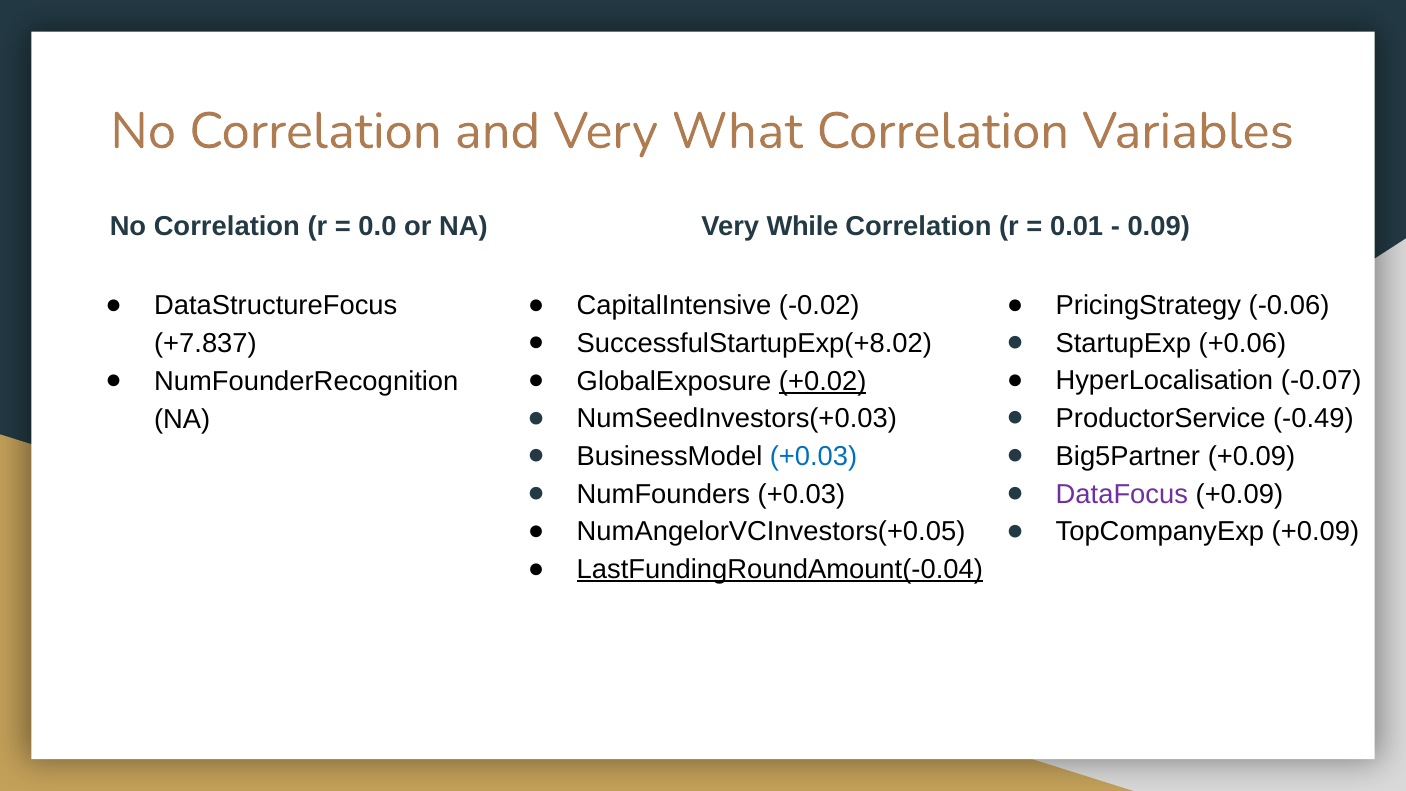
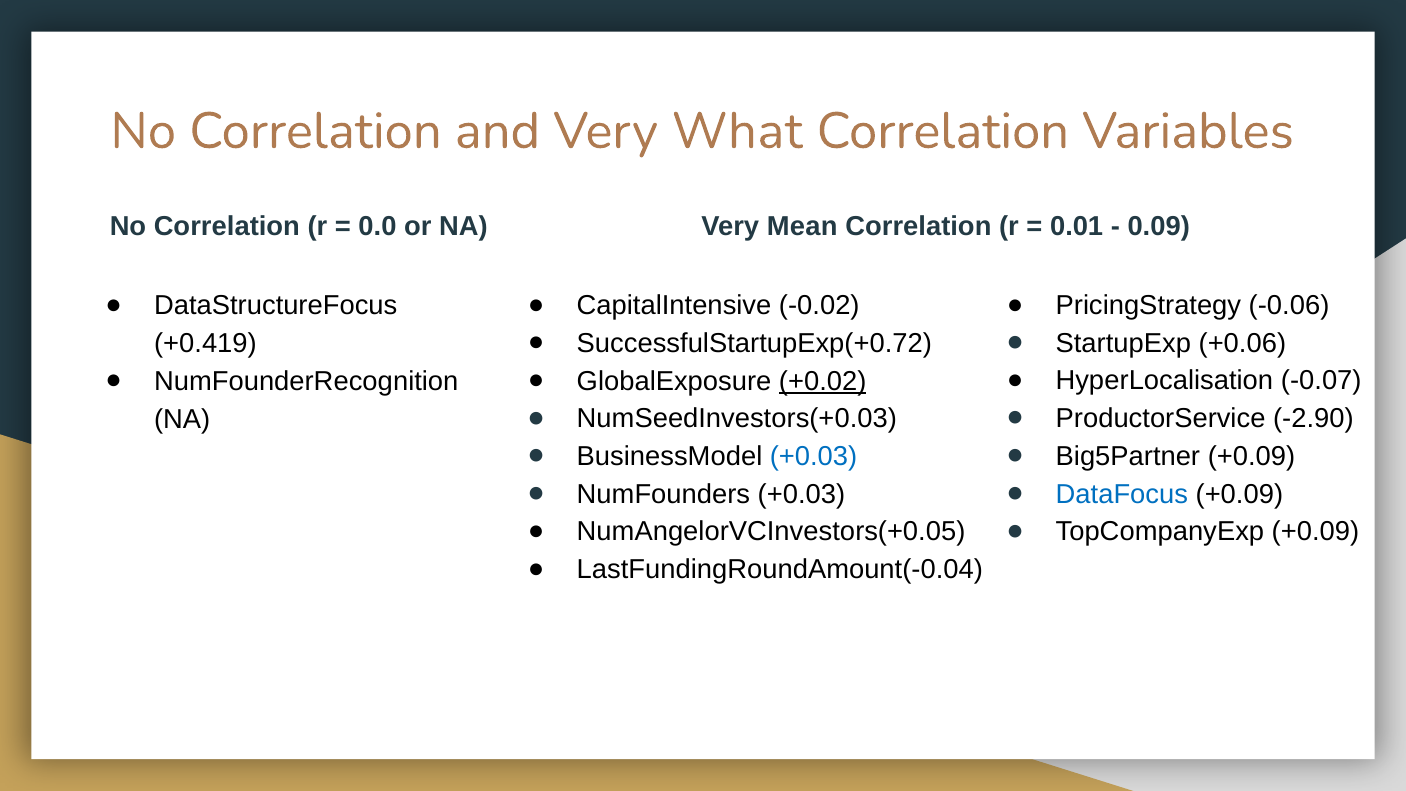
While: While -> Mean
SuccessfulStartupExp(+8.02: SuccessfulStartupExp(+8.02 -> SuccessfulStartupExp(+0.72
+7.837: +7.837 -> +0.419
-0.49: -0.49 -> -2.90
DataFocus colour: purple -> blue
LastFundingRoundAmount(-0.04 underline: present -> none
